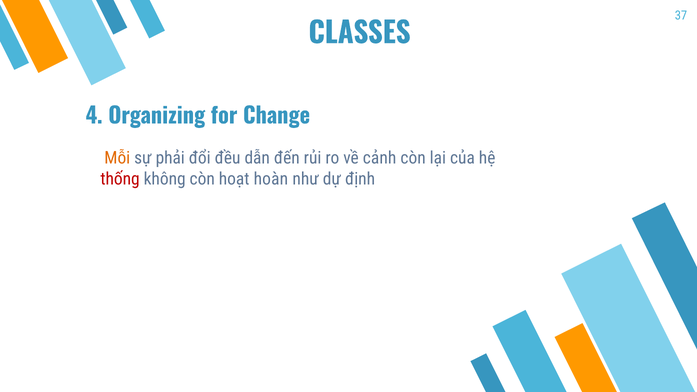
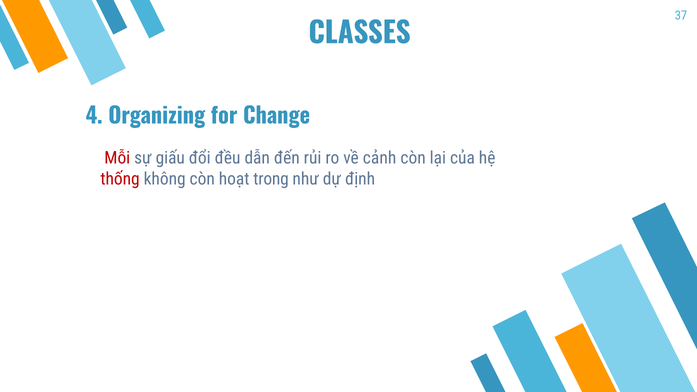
Mỗi colour: orange -> red
phải: phải -> giấu
hoàn: hoàn -> trong
